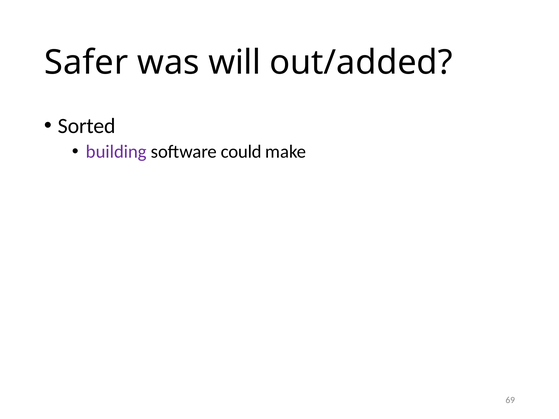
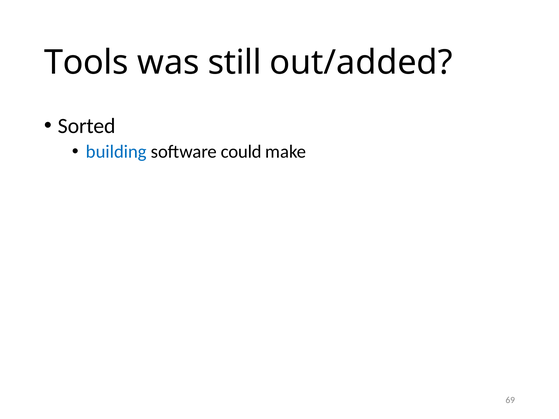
Safer: Safer -> Tools
will: will -> still
building colour: purple -> blue
